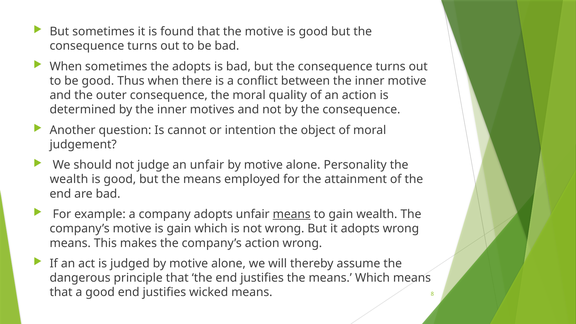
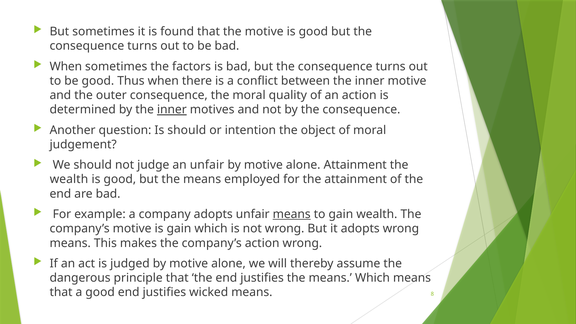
the adopts: adopts -> factors
inner at (172, 110) underline: none -> present
Is cannot: cannot -> should
alone Personality: Personality -> Attainment
